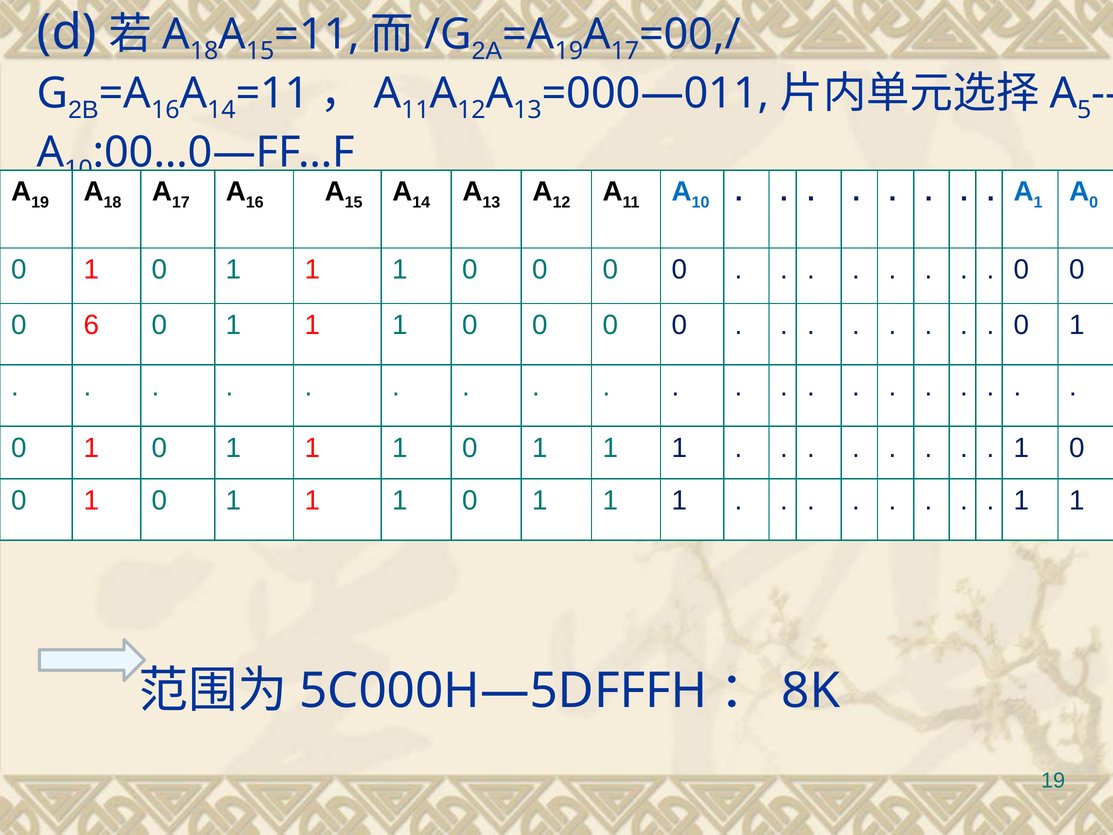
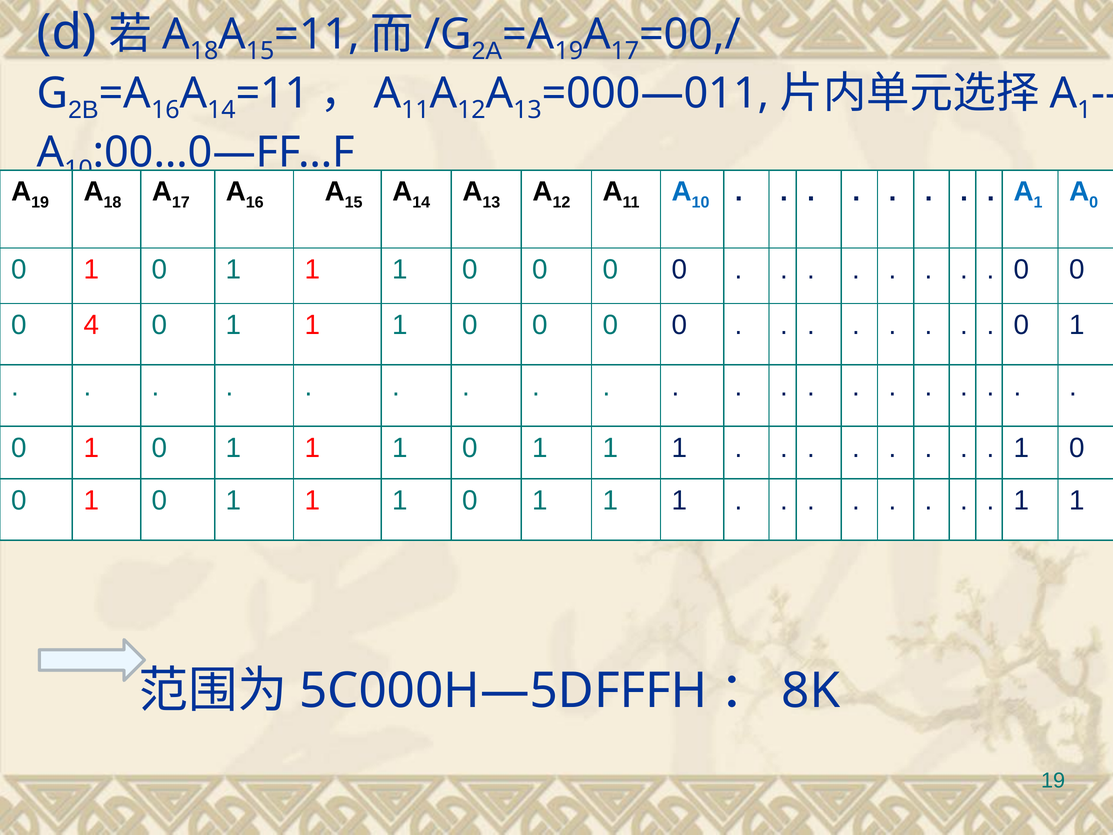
5 at (1084, 110): 5 -> 1
6: 6 -> 4
